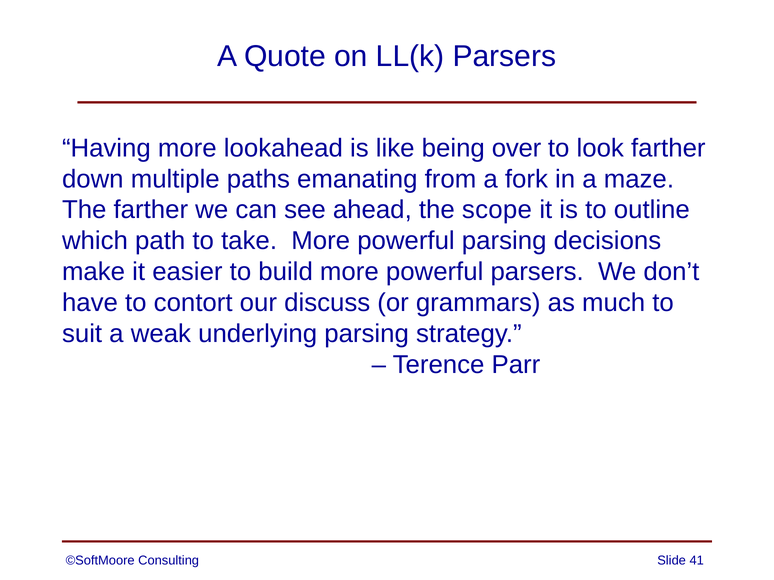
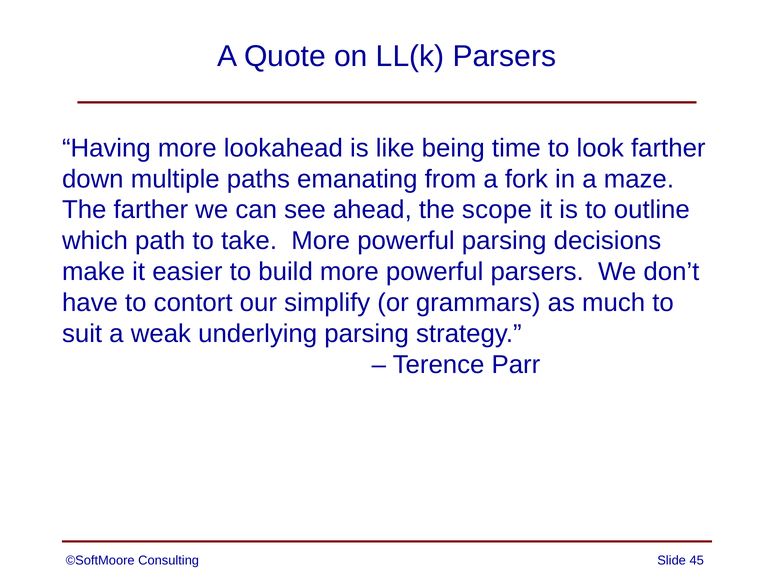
over: over -> time
discuss: discuss -> simplify
41: 41 -> 45
